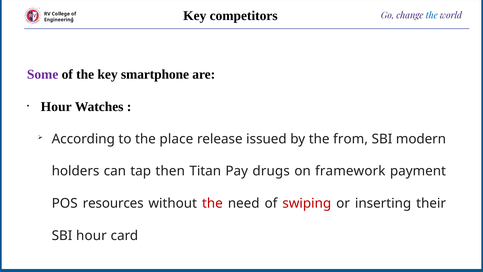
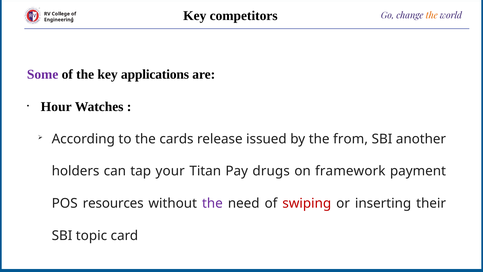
the at (432, 15) colour: blue -> orange
smartphone: smartphone -> applications
place: place -> cards
modern: modern -> another
then: then -> your
the at (212, 203) colour: red -> purple
SBI hour: hour -> topic
